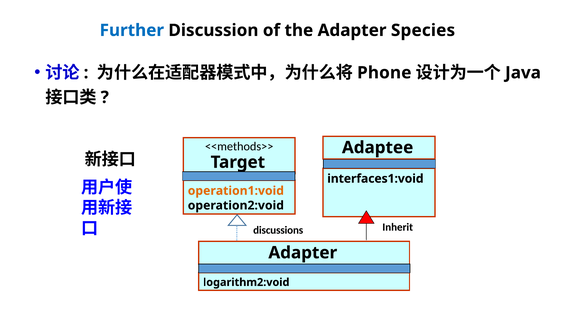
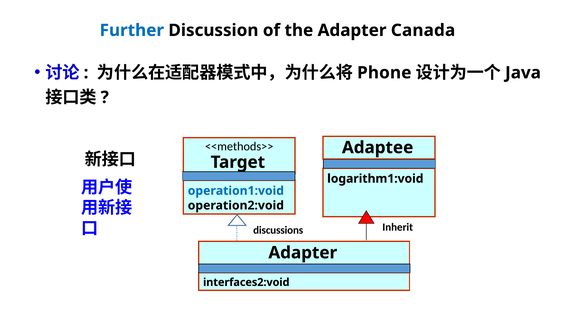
Species: Species -> Canada
interfaces1:void: interfaces1:void -> logarithm1:void
operation1:void colour: orange -> blue
logarithm2:void: logarithm2:void -> interfaces2:void
